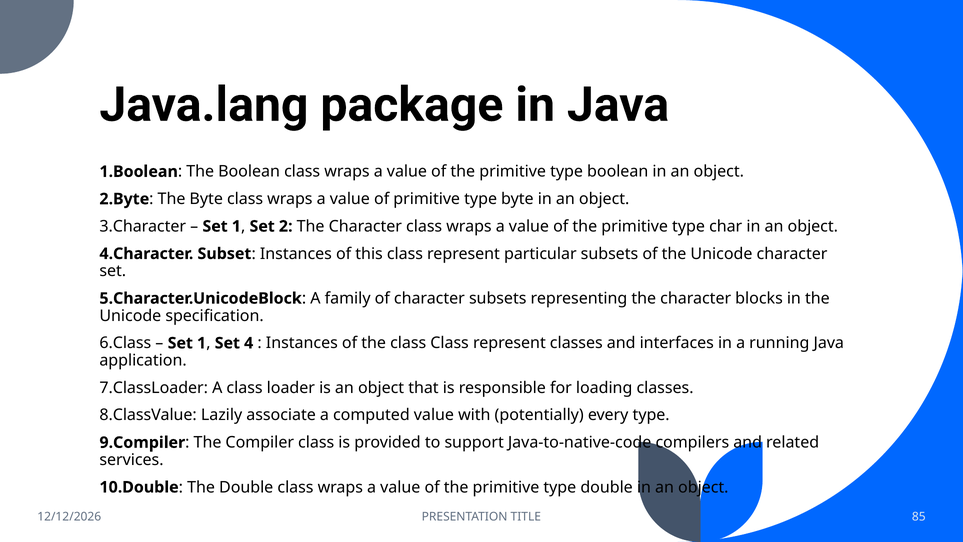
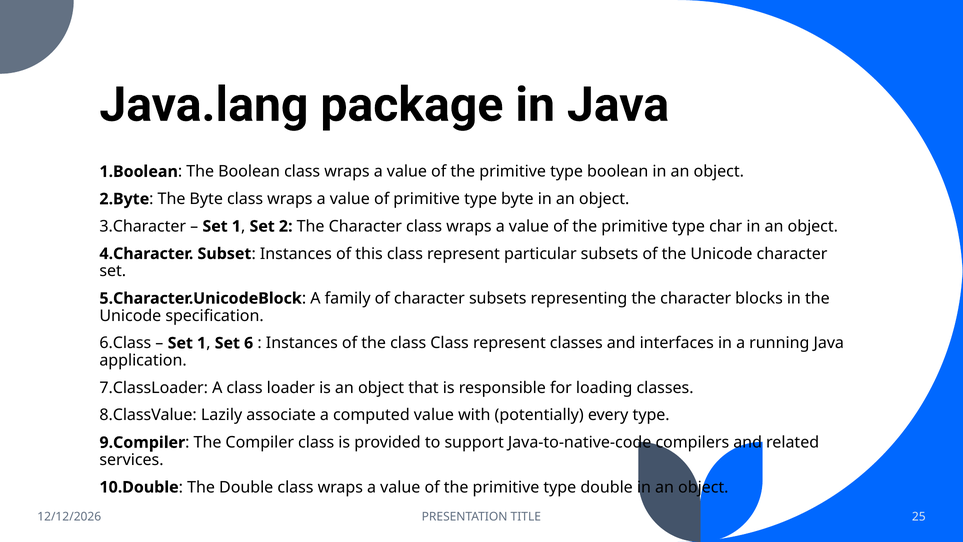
4: 4 -> 6
85: 85 -> 25
